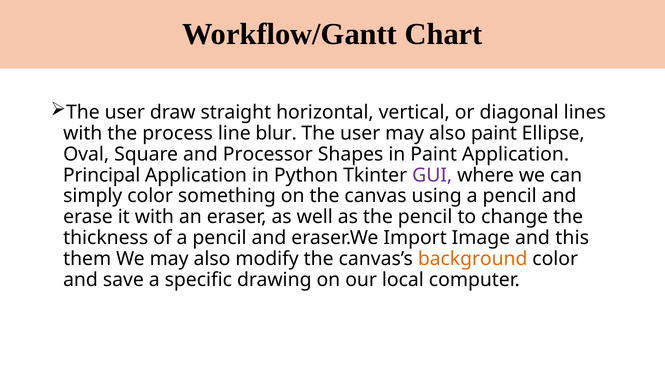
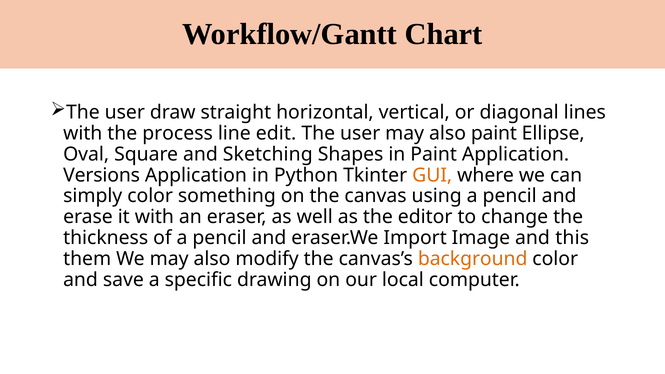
blur: blur -> edit
Processor: Processor -> Sketching
Principal: Principal -> Versions
GUI colour: purple -> orange
the pencil: pencil -> editor
